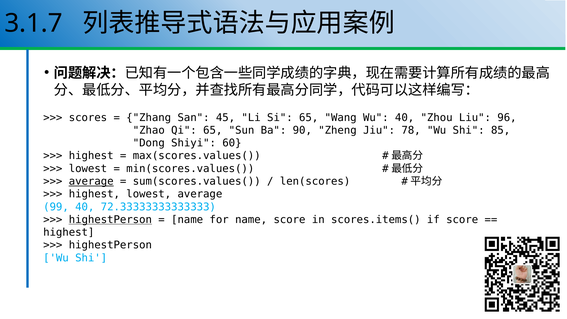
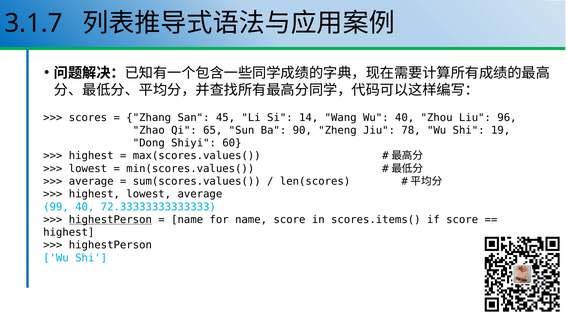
Si 65: 65 -> 14
85: 85 -> 19
average at (91, 181) underline: present -> none
